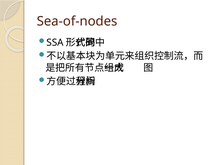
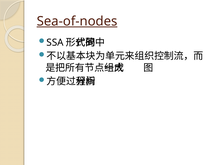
Sea-of-nodes underline: none -> present
